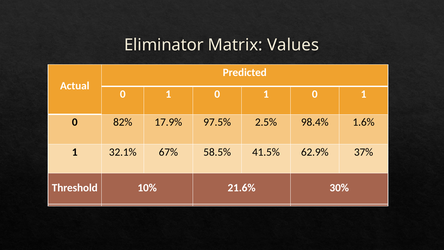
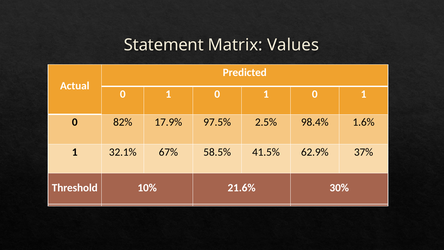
Eliminator: Eliminator -> Statement
